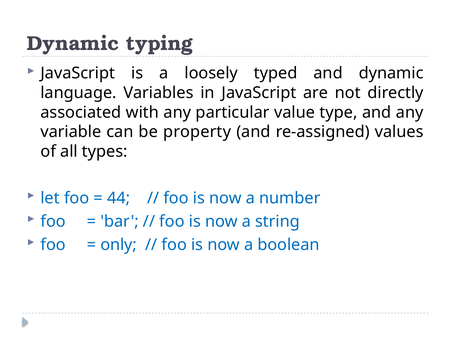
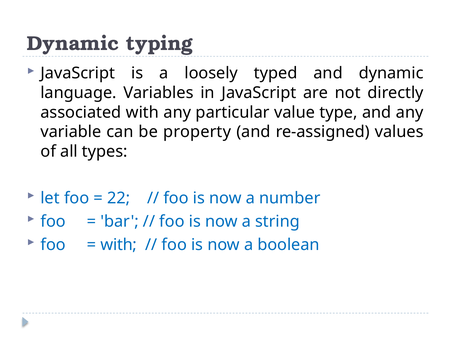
44: 44 -> 22
only at (119, 245): only -> with
